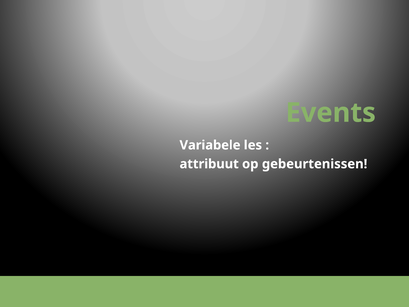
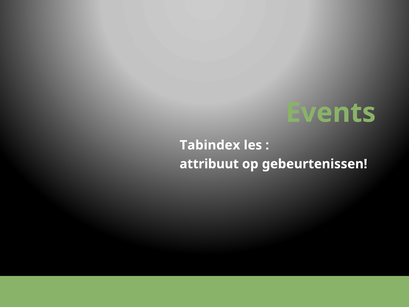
Variabele: Variabele -> Tabindex
